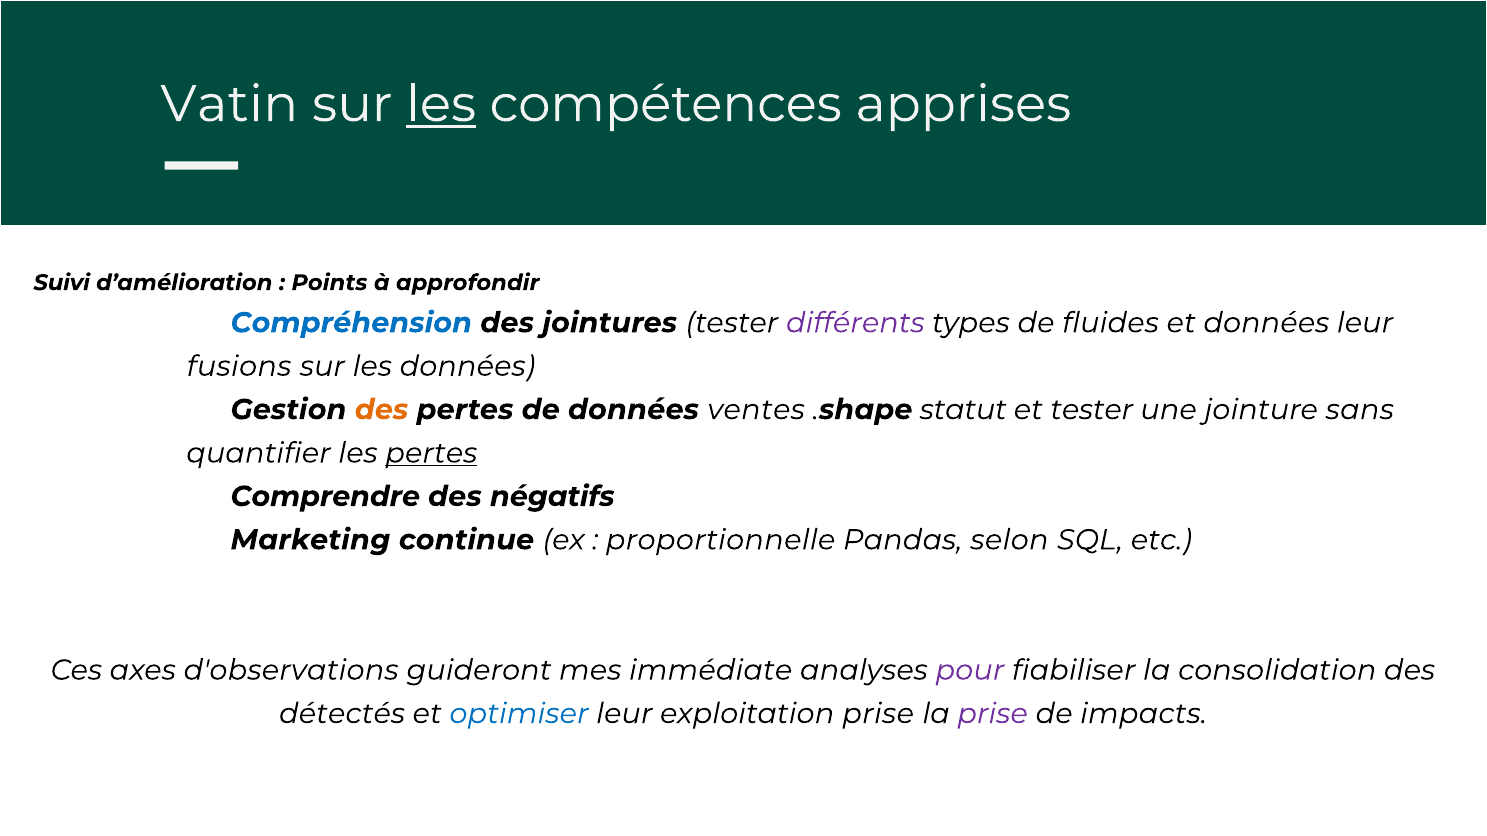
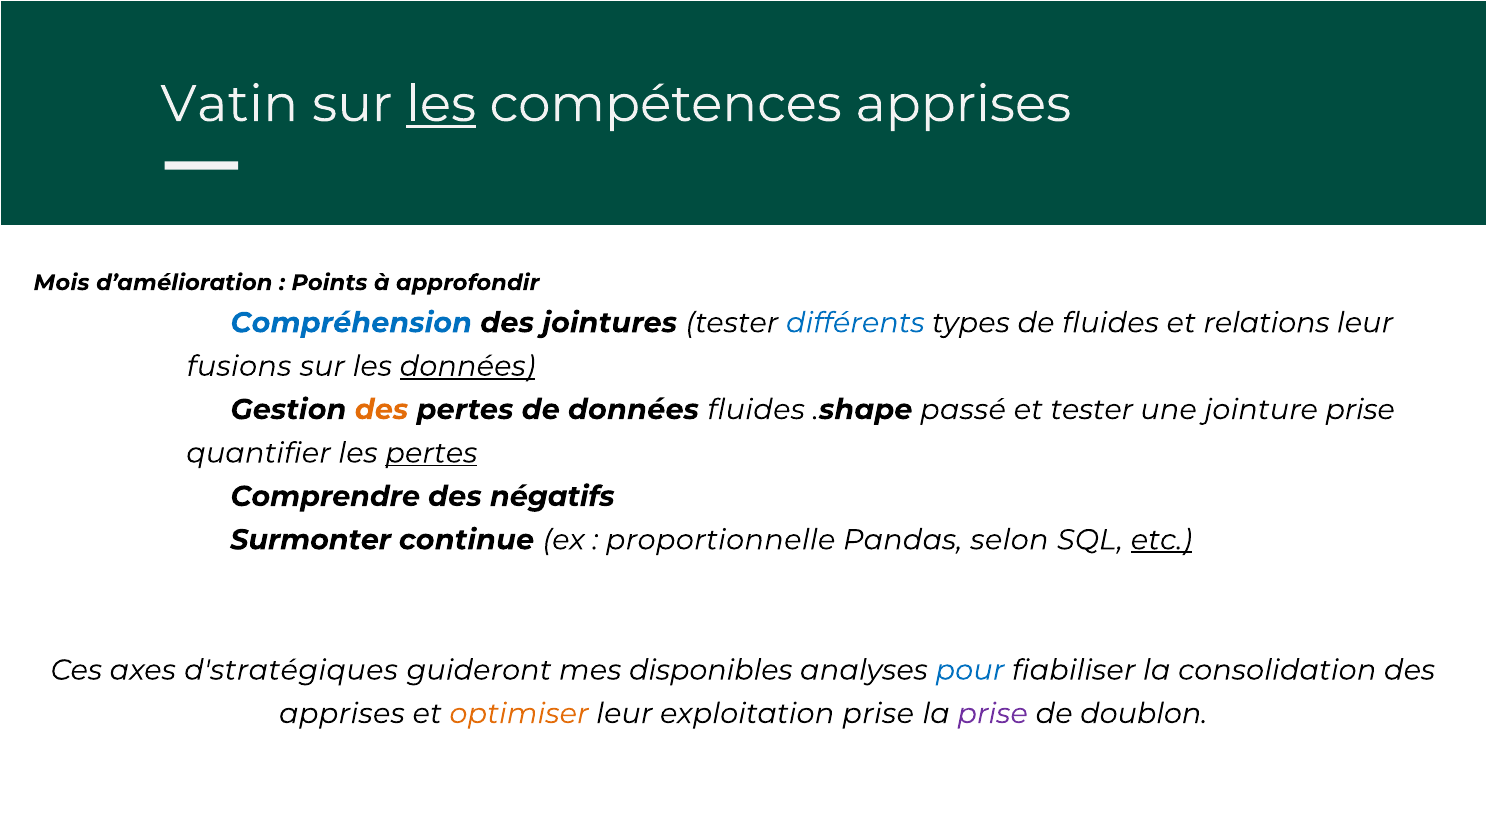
Suivi: Suivi -> Mois
différents colour: purple -> blue
et données: données -> relations
données at (467, 366) underline: none -> present
données ventes: ventes -> fluides
statut: statut -> passé
jointure sans: sans -> prise
Marketing: Marketing -> Surmonter
etc underline: none -> present
d'observations: d'observations -> d'stratégiques
immédiate: immédiate -> disponibles
pour colour: purple -> blue
détectés at (342, 714): détectés -> apprises
optimiser colour: blue -> orange
impacts: impacts -> doublon
